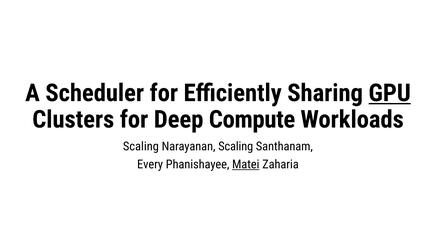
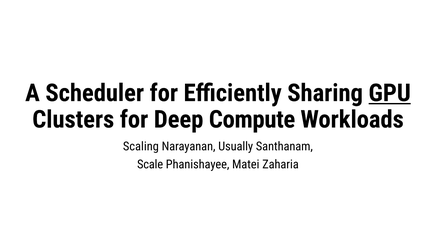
Narayanan Scaling: Scaling -> Usually
Every: Every -> Scale
Matei underline: present -> none
